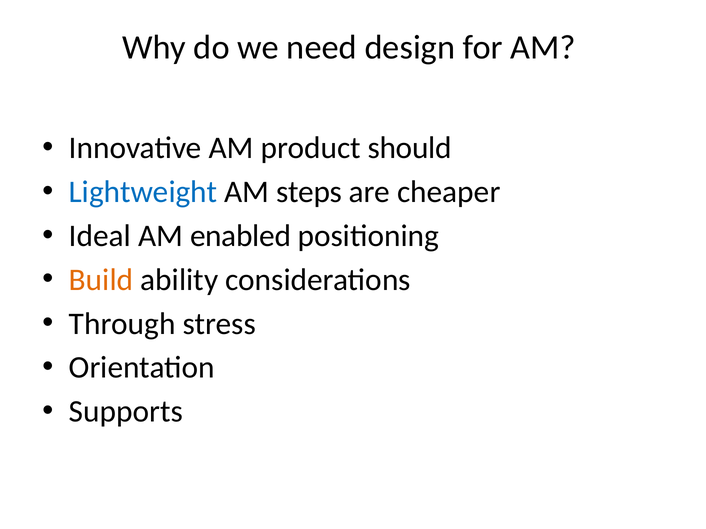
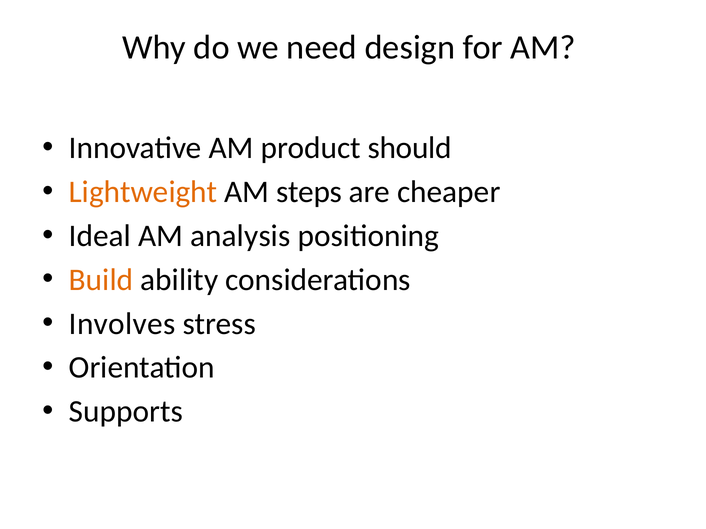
Lightweight colour: blue -> orange
enabled: enabled -> analysis
Through: Through -> Involves
